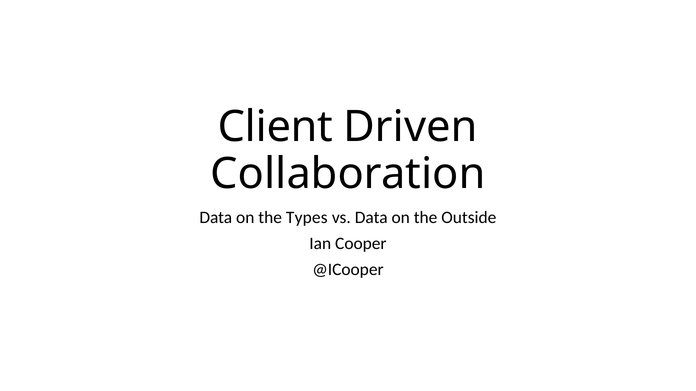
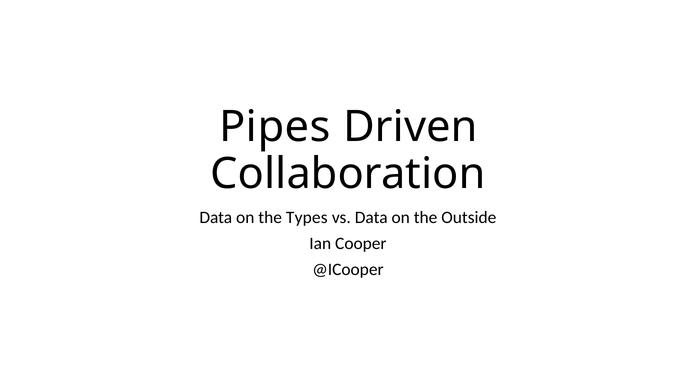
Client: Client -> Pipes
